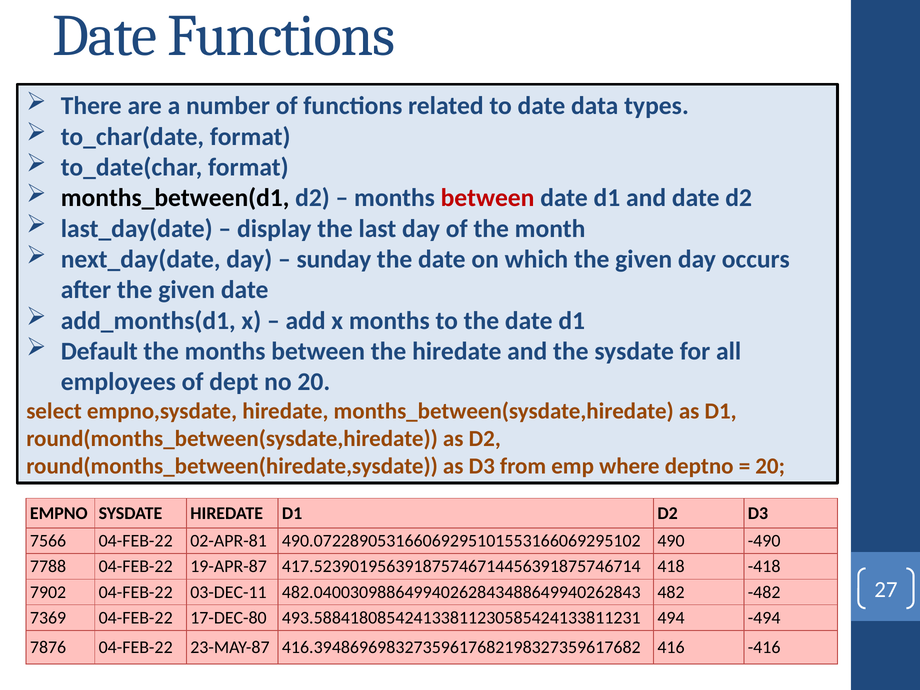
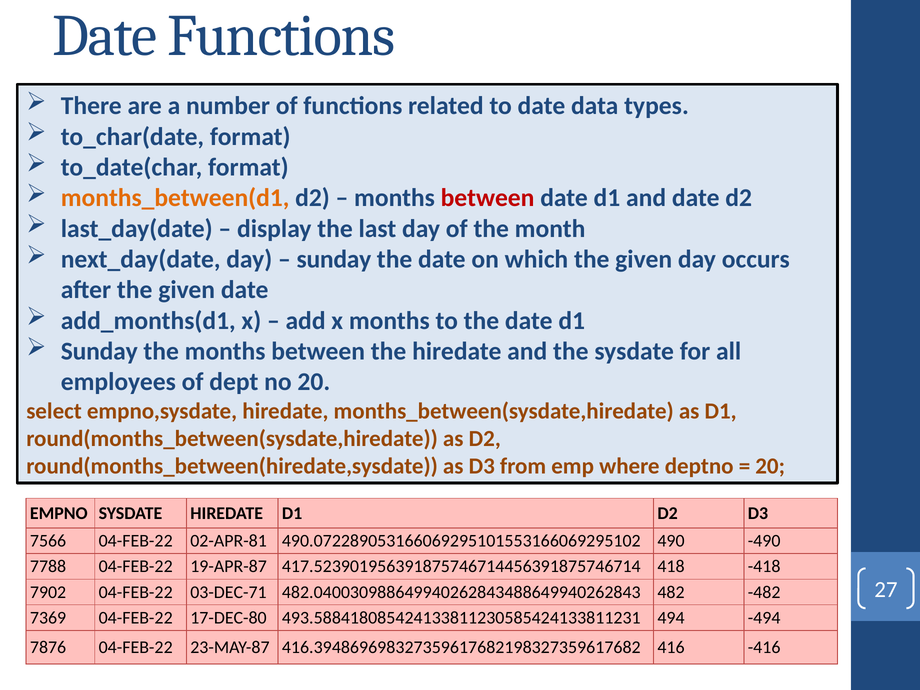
months_between(d1 colour: black -> orange
Default at (99, 351): Default -> Sunday
03-DEC-11: 03-DEC-11 -> 03-DEC-71
